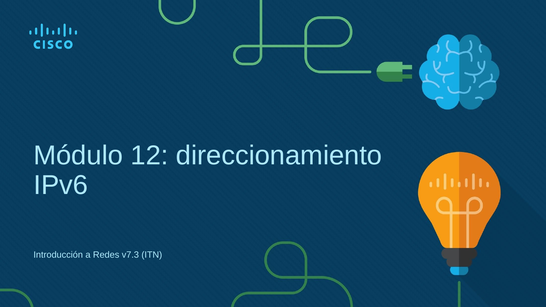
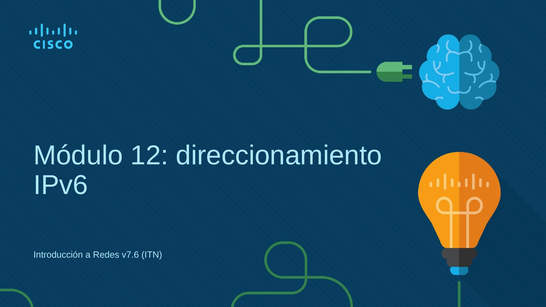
v7.3: v7.3 -> v7.6
